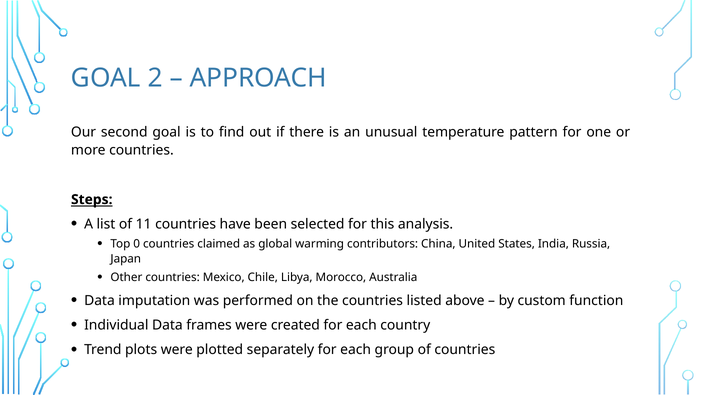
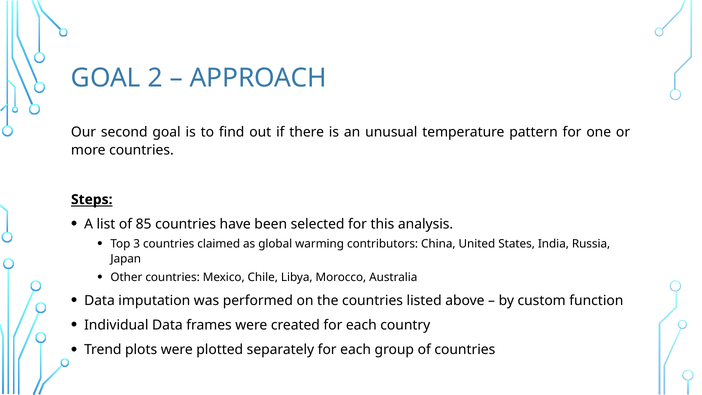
11: 11 -> 85
0: 0 -> 3
